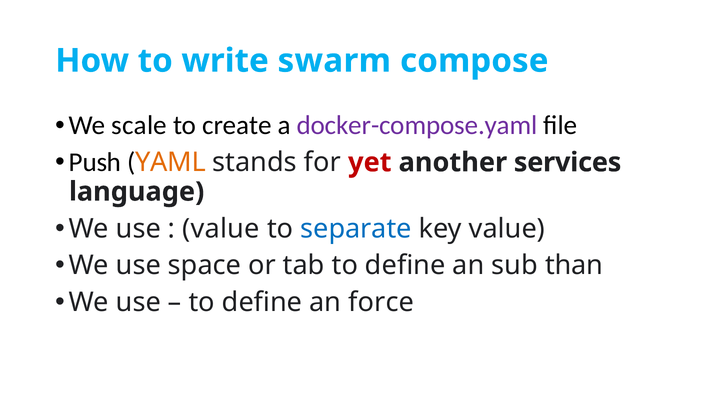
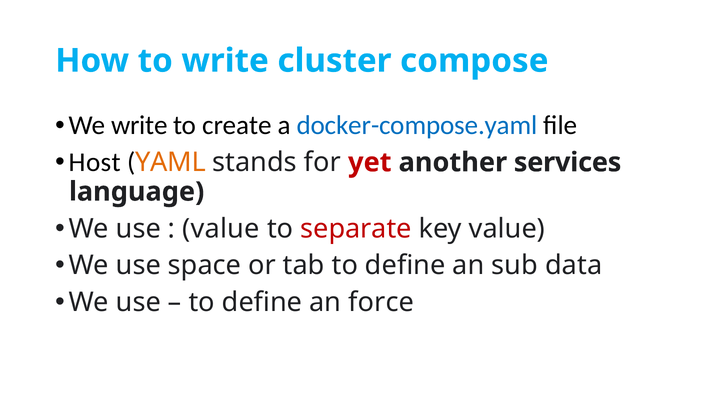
swarm: swarm -> cluster
We scale: scale -> write
docker-compose.yaml colour: purple -> blue
Push: Push -> Host
separate colour: blue -> red
than: than -> data
